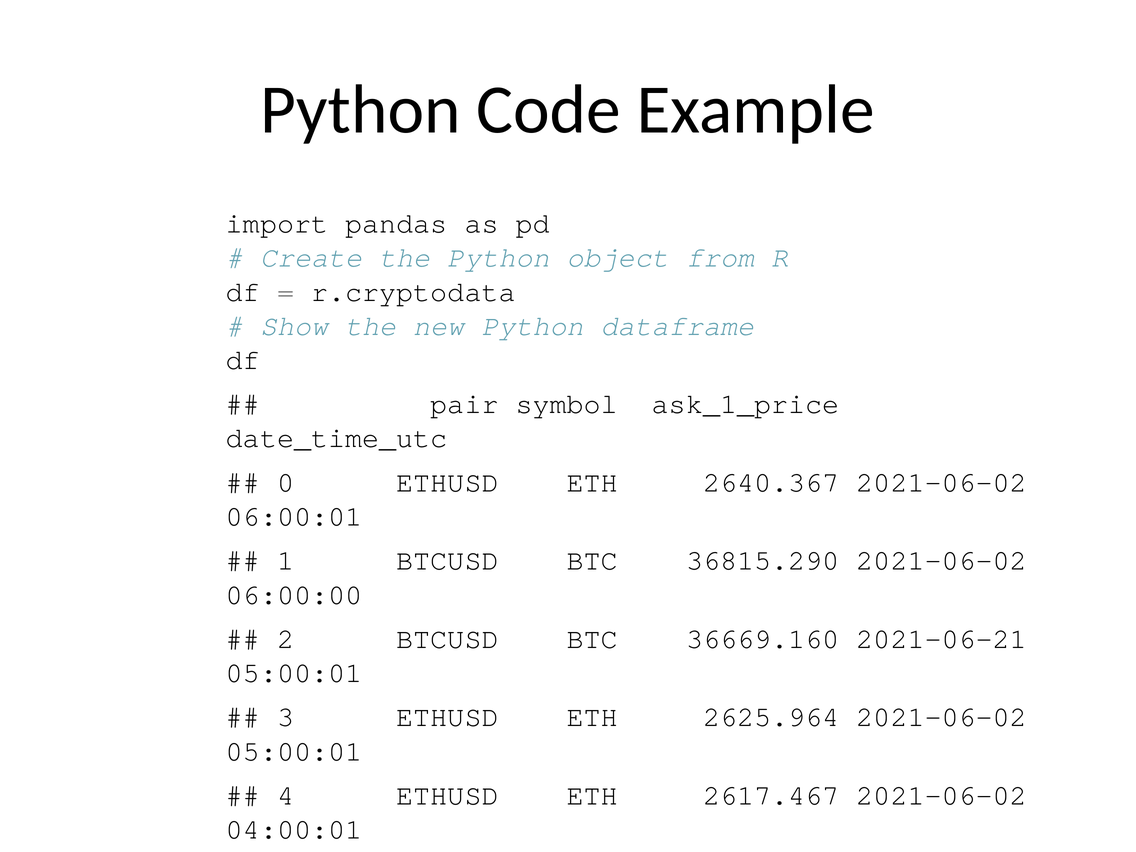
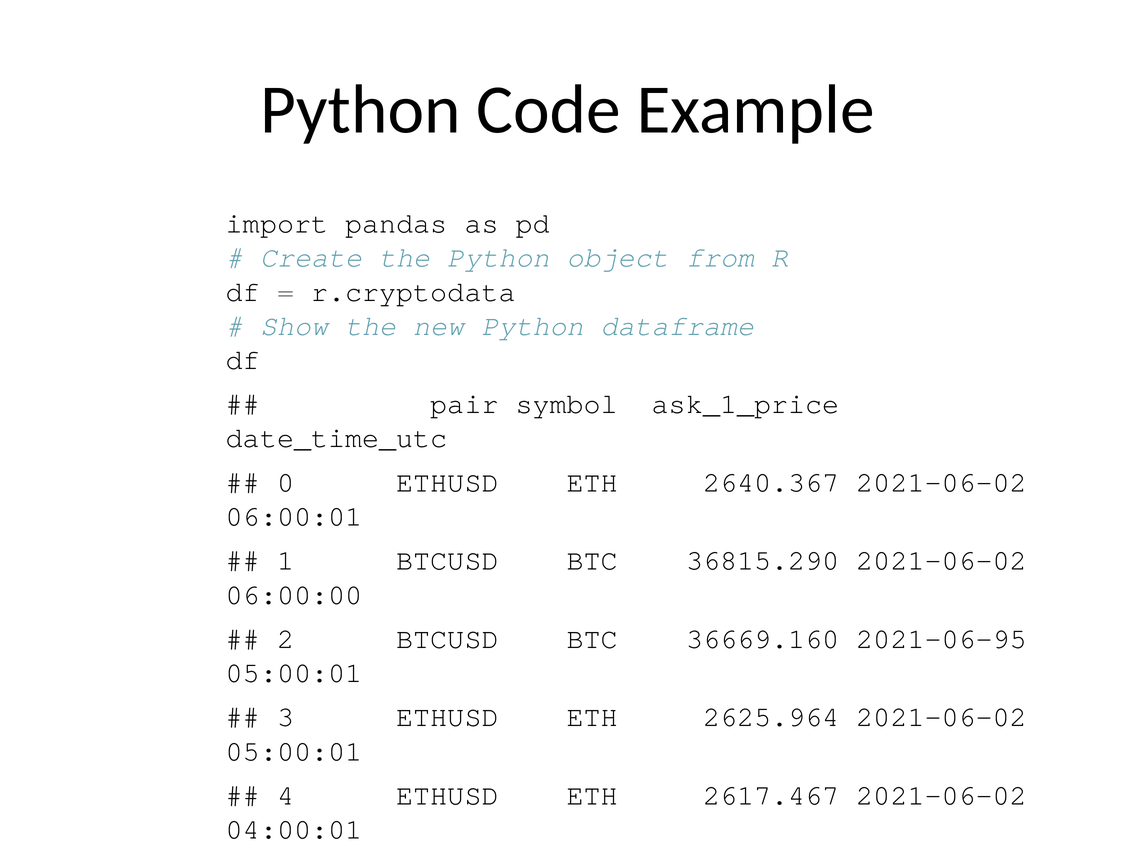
2021-06-21: 2021-06-21 -> 2021-06-95
